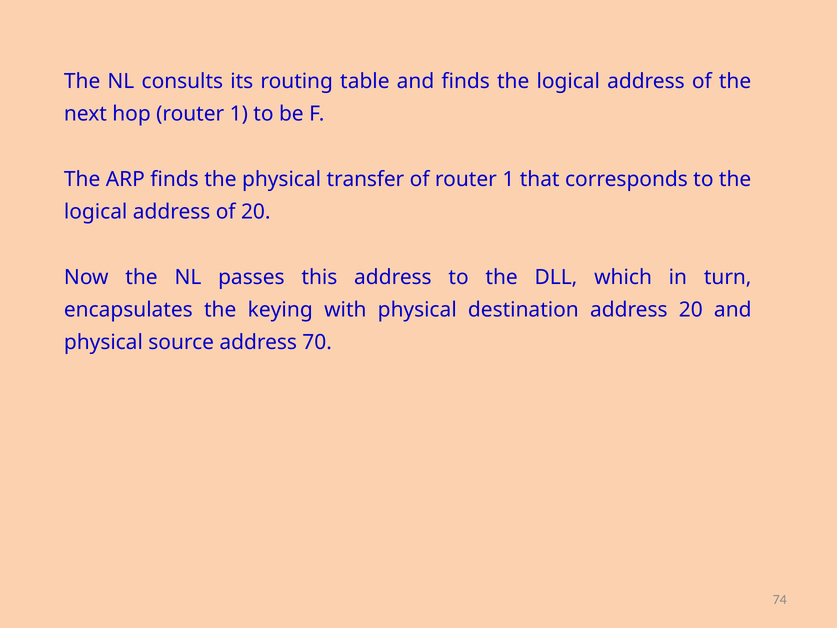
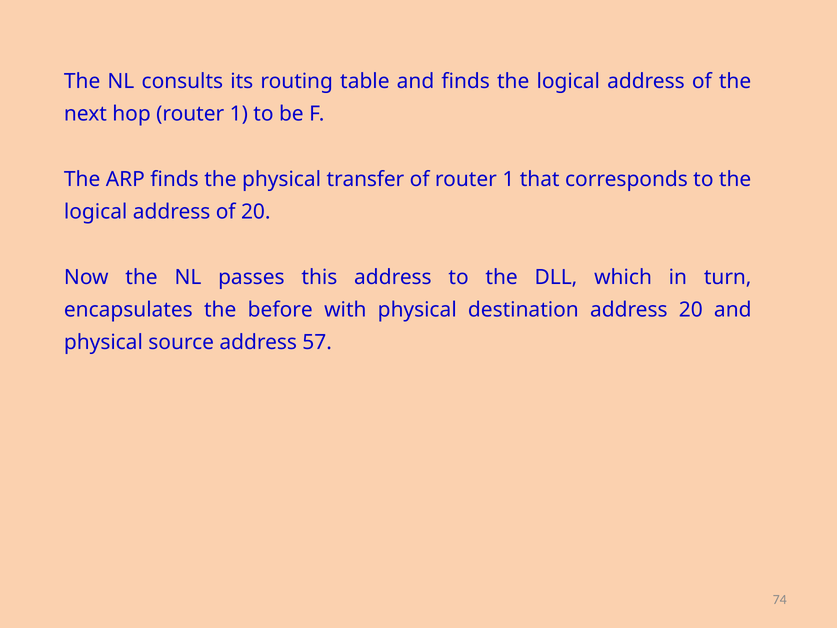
keying: keying -> before
70: 70 -> 57
